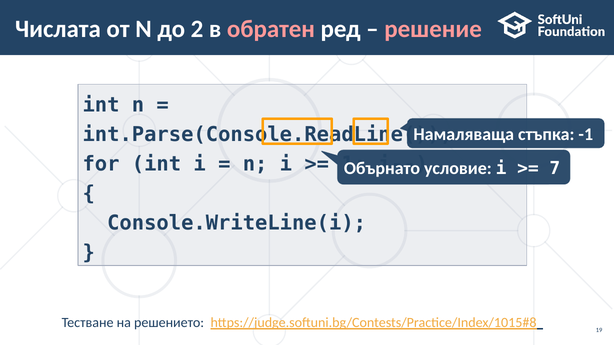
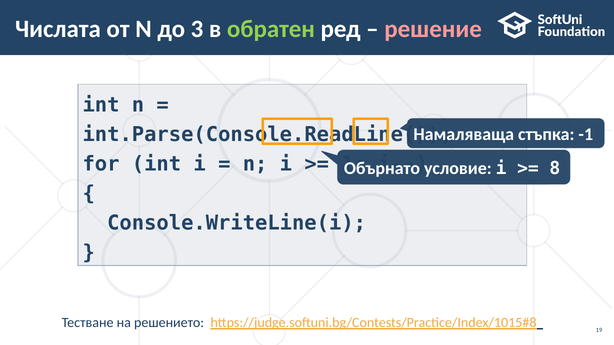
2: 2 -> 3
обратен colour: pink -> light green
7: 7 -> 8
